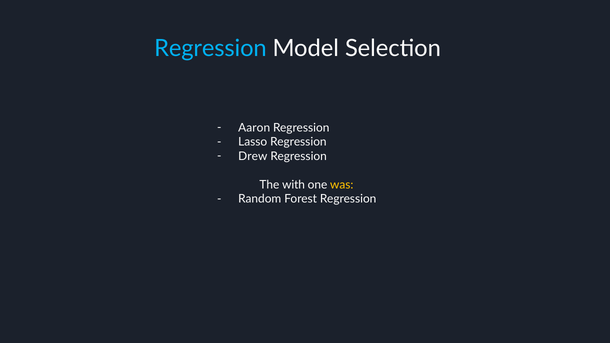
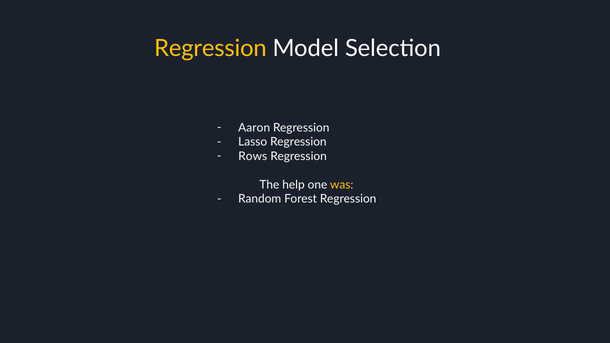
Regression at (210, 48) colour: light blue -> yellow
Drew: Drew -> Rows
with: with -> help
